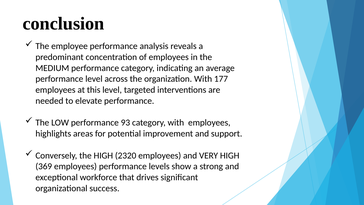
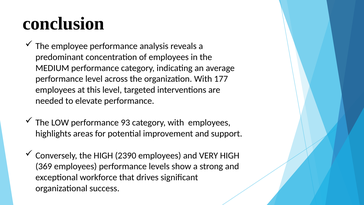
2320: 2320 -> 2390
